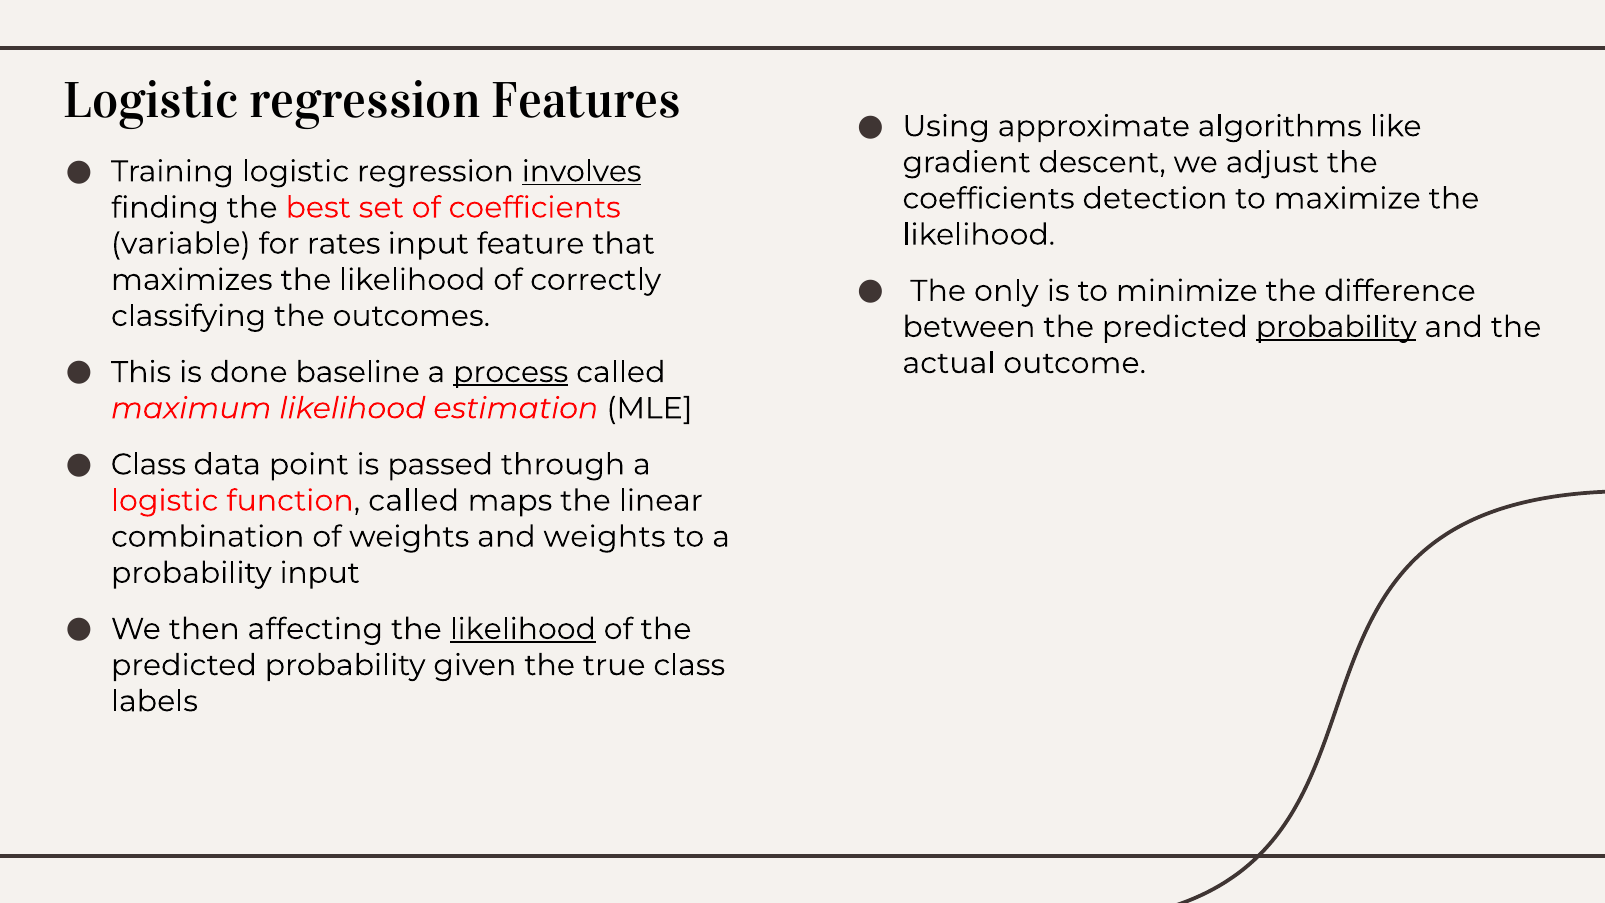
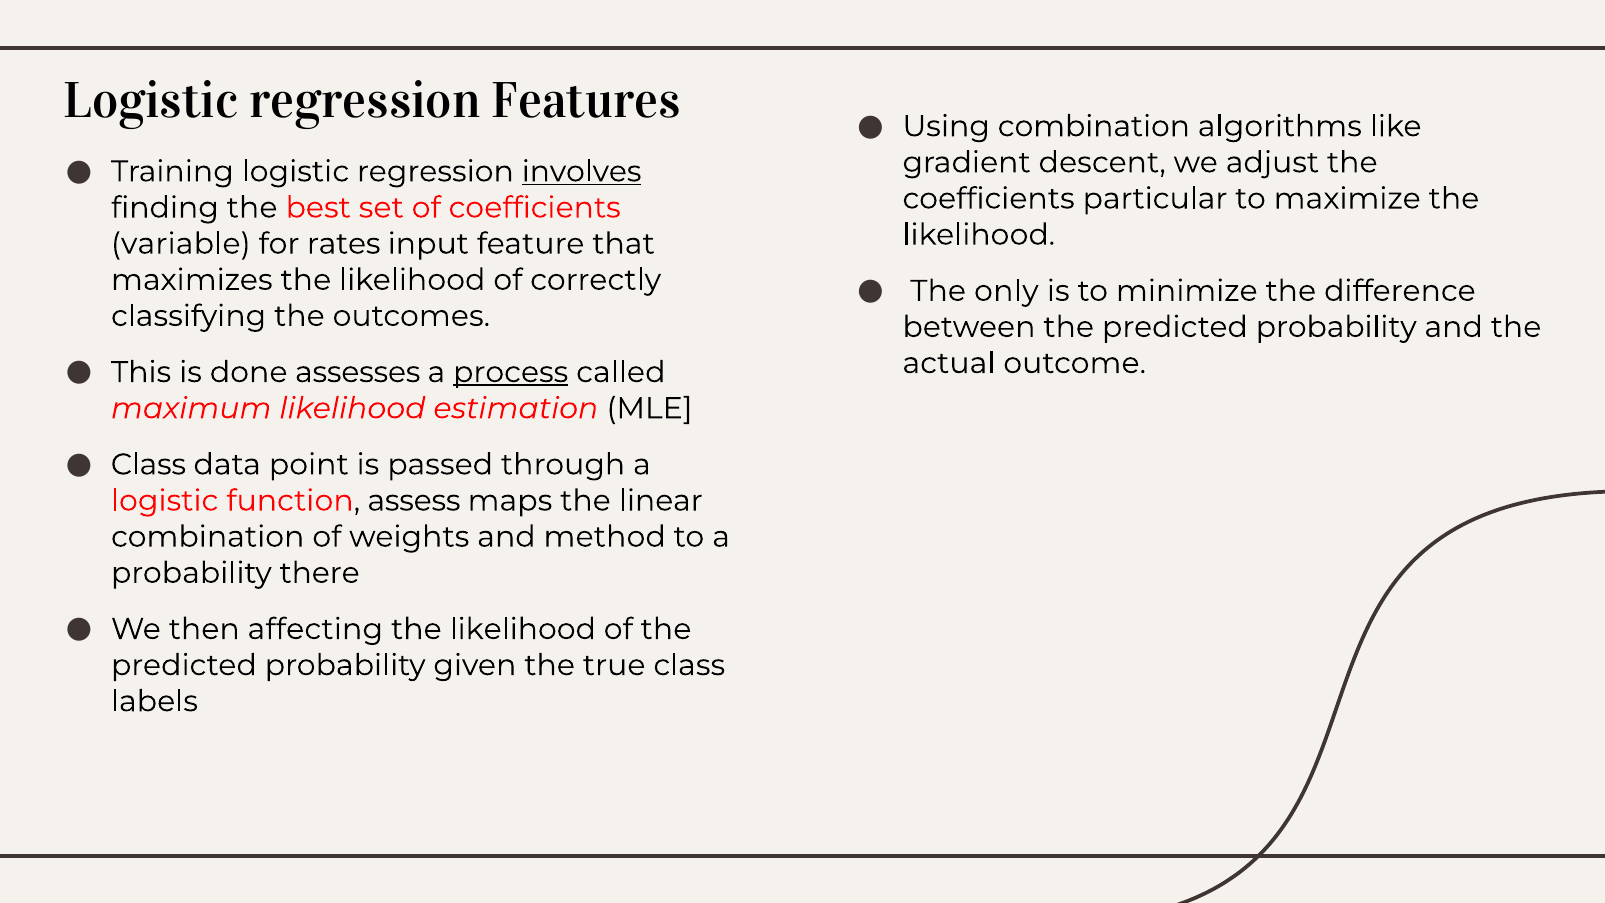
Using approximate: approximate -> combination
detection: detection -> particular
probability at (1336, 327) underline: present -> none
baseline: baseline -> assesses
function called: called -> assess
and weights: weights -> method
probability input: input -> there
likelihood at (523, 629) underline: present -> none
